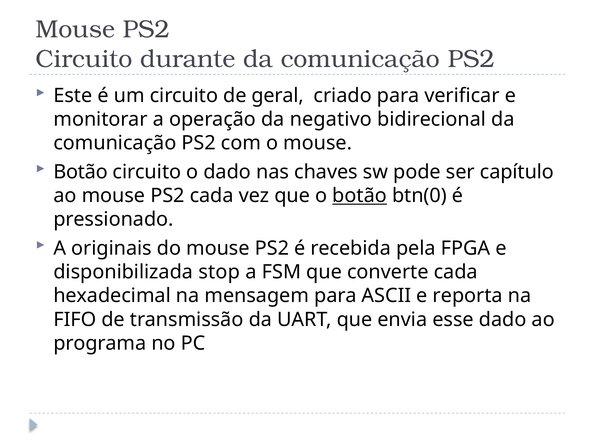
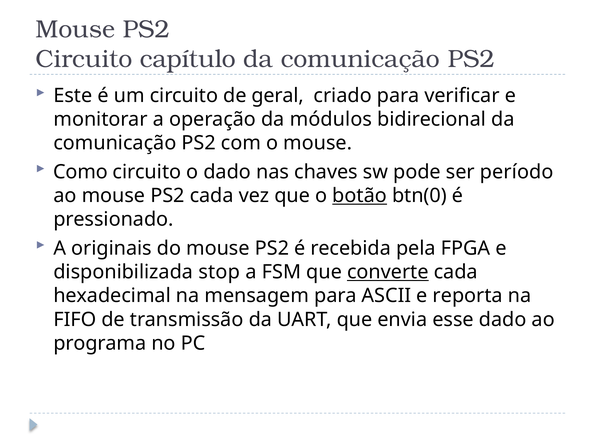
durante: durante -> capítulo
negativo: negativo -> módulos
Botão at (81, 172): Botão -> Como
capítulo: capítulo -> período
converte underline: none -> present
